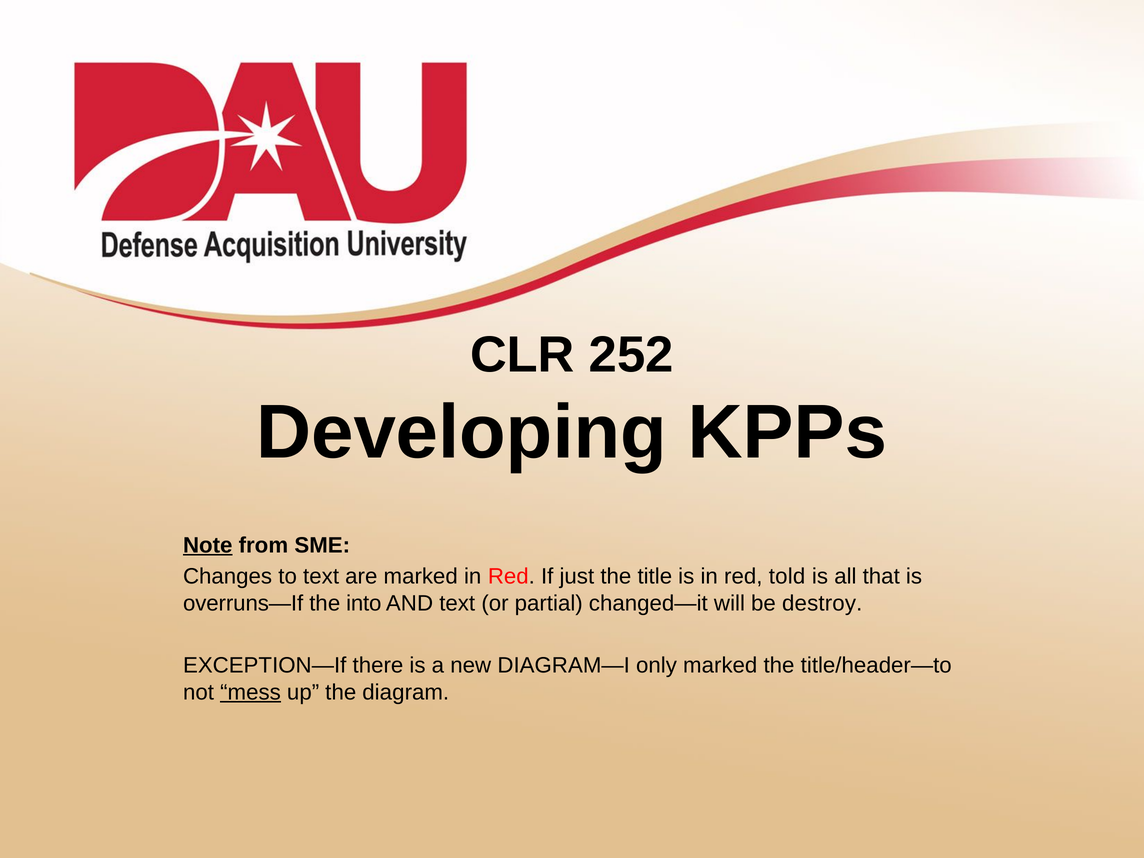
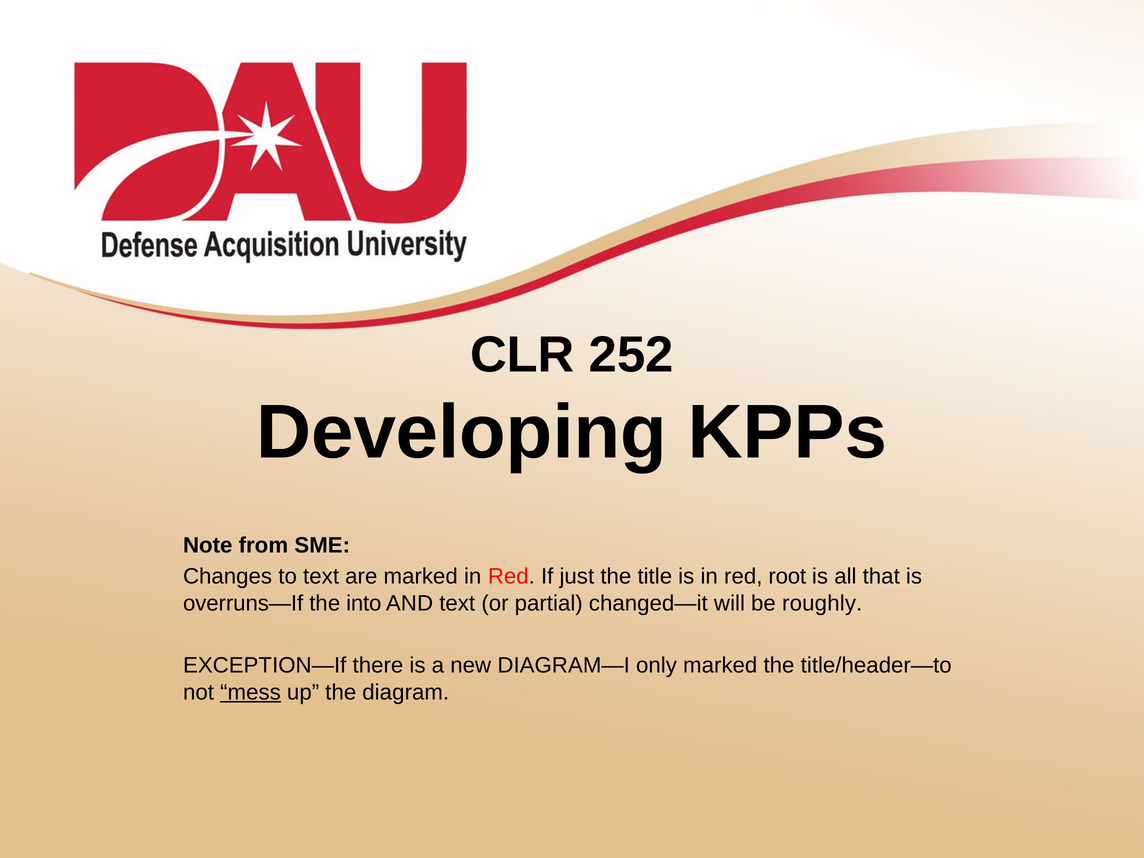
Note underline: present -> none
told: told -> root
destroy: destroy -> roughly
